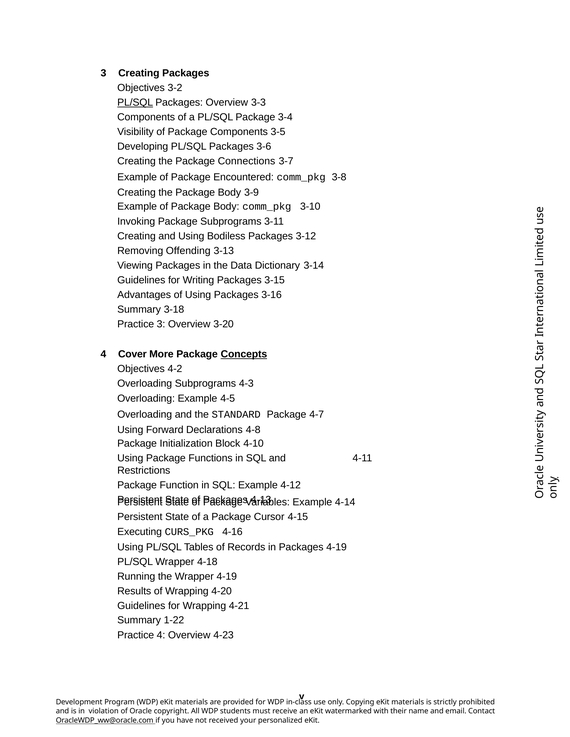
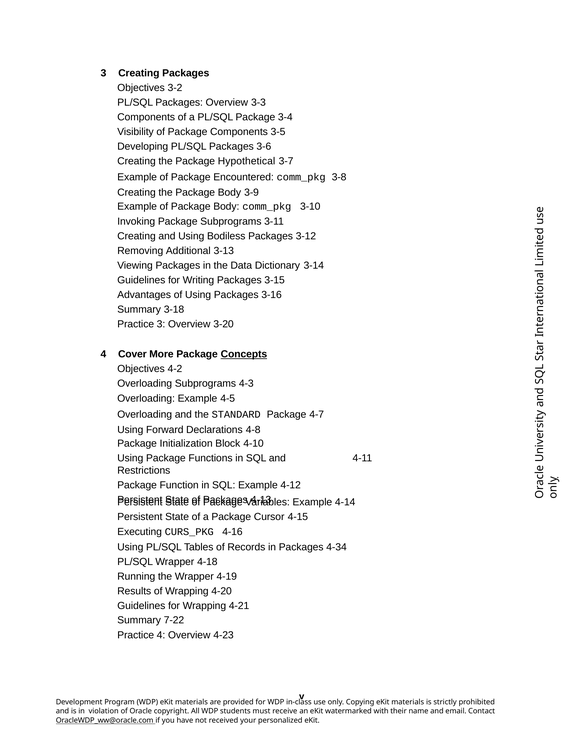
PL/SQL at (135, 103) underline: present -> none
Connections: Connections -> Hypothetical
Offending: Offending -> Additional
Packages 4-19: 4-19 -> 4-34
1-22: 1-22 -> 7-22
